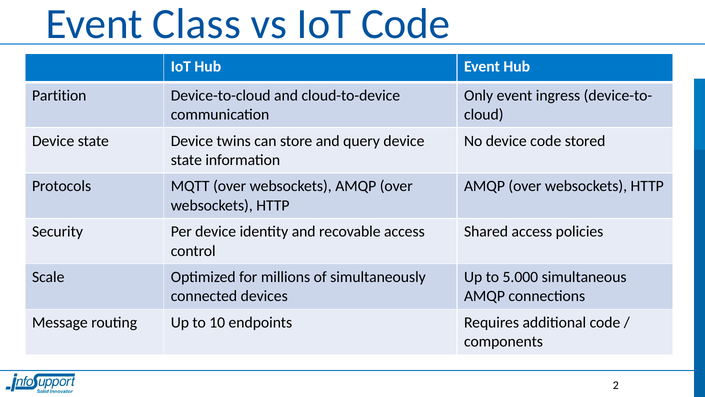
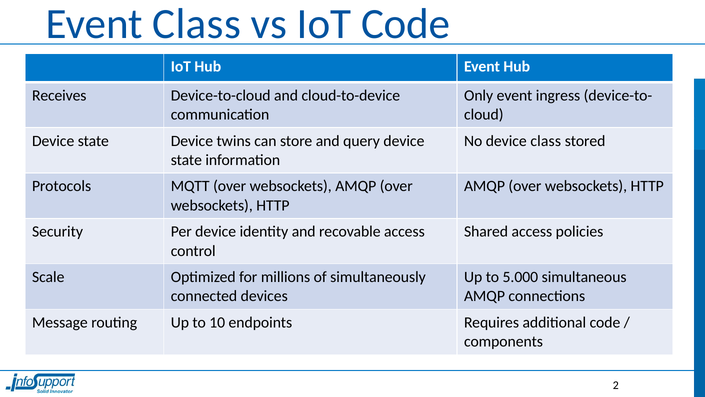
Partition: Partition -> Receives
device code: code -> class
